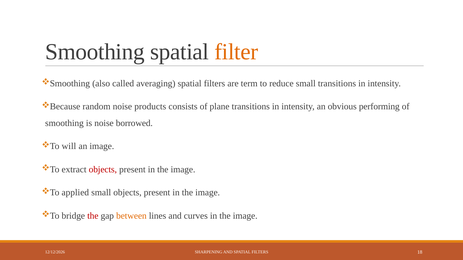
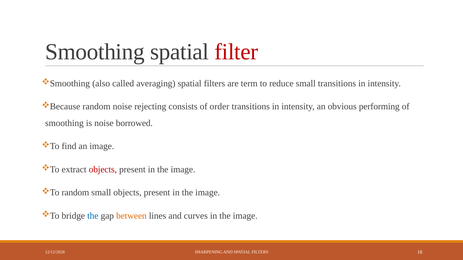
filter colour: orange -> red
products: products -> rejecting
plane: plane -> order
will: will -> find
applied at (75, 193): applied -> random
the at (93, 216) colour: red -> blue
